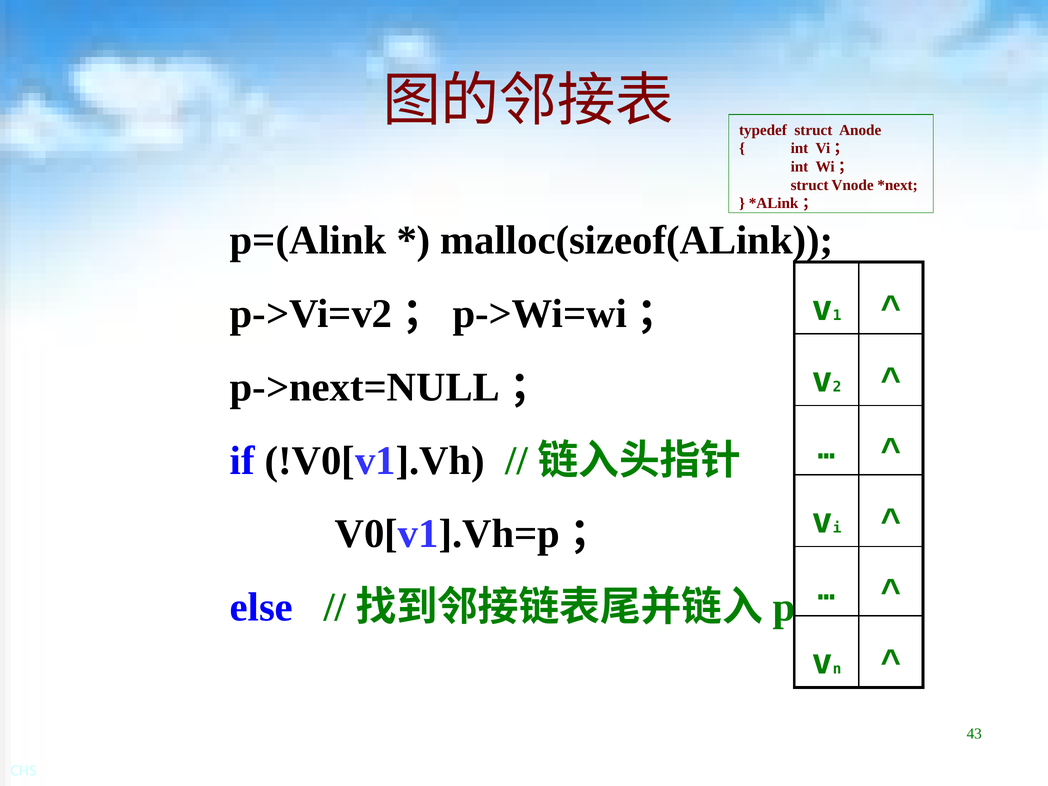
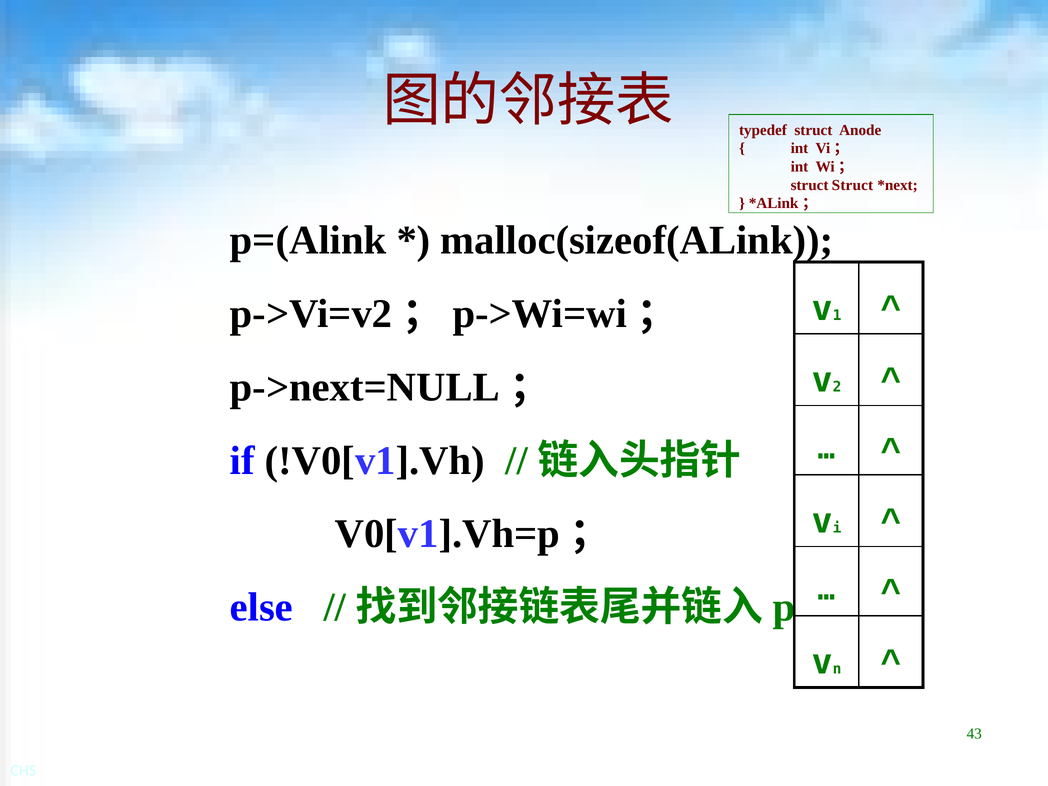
struct Vnode: Vnode -> Struct
